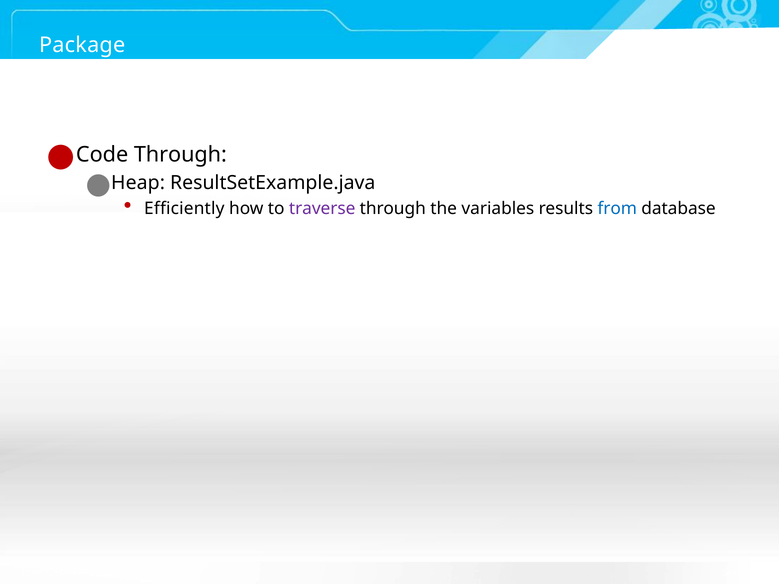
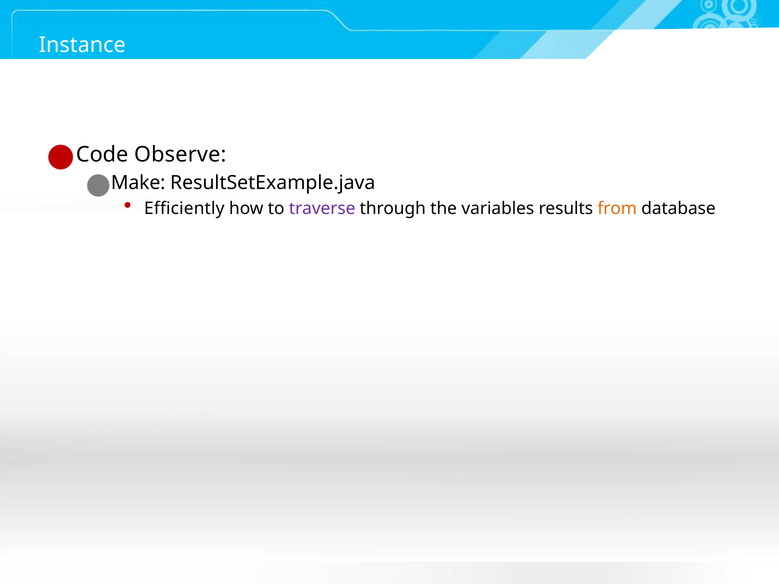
Package: Package -> Instance
Code Through: Through -> Observe
Heap: Heap -> Make
from colour: blue -> orange
